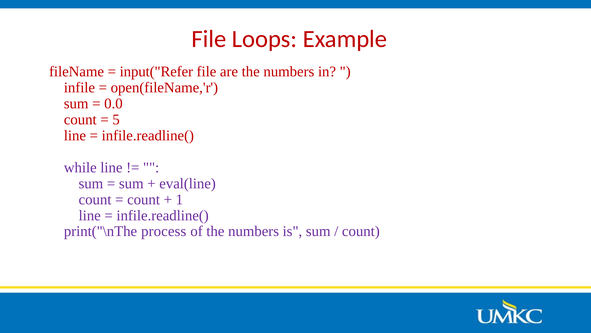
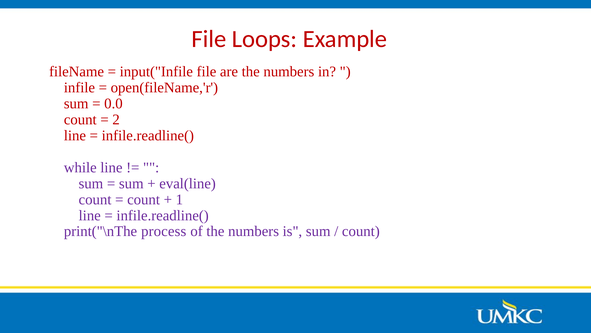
input("Refer: input("Refer -> input("Infile
5: 5 -> 2
